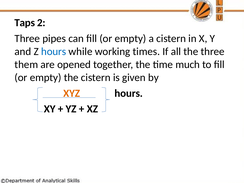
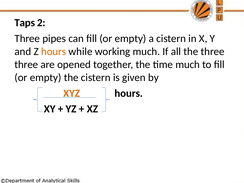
hours at (54, 51) colour: blue -> orange
working times: times -> much
them at (26, 64): them -> three
